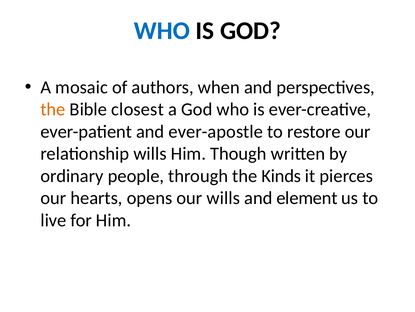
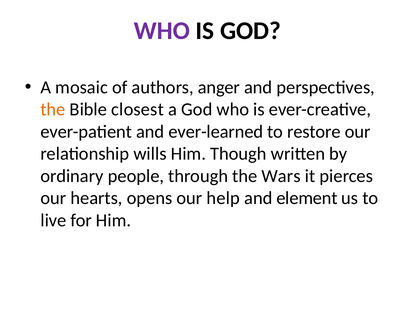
WHO at (162, 31) colour: blue -> purple
when: when -> anger
ever-apostle: ever-apostle -> ever-learned
Kinds: Kinds -> Wars
our wills: wills -> help
